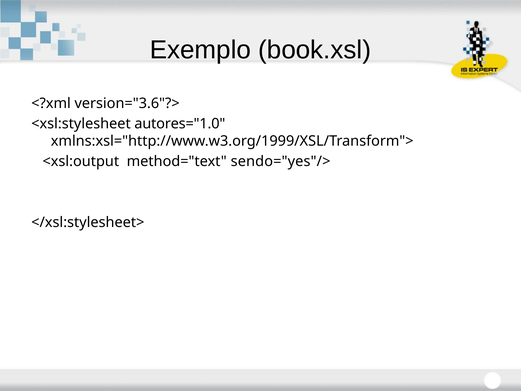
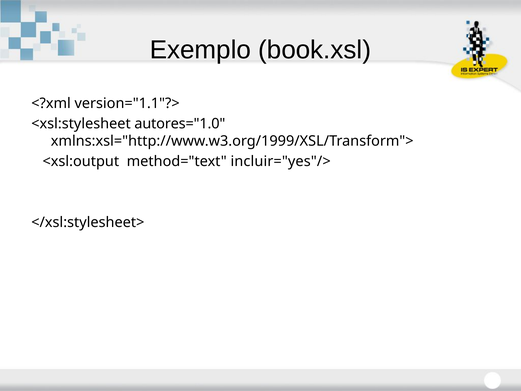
version="3.6"?>: version="3.6"?> -> version="1.1"?>
sendo="yes"/>: sendo="yes"/> -> incluir="yes"/>
